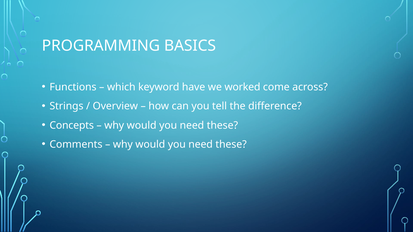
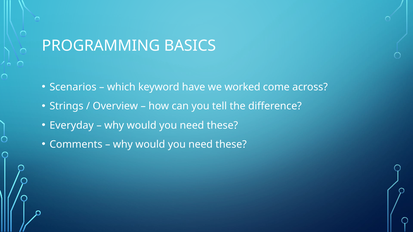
Functions: Functions -> Scenarios
Concepts: Concepts -> Everyday
